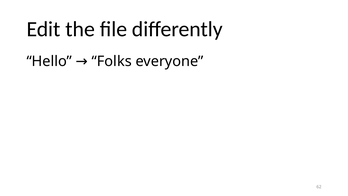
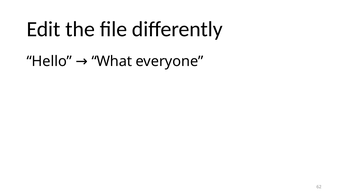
Folks: Folks -> What
